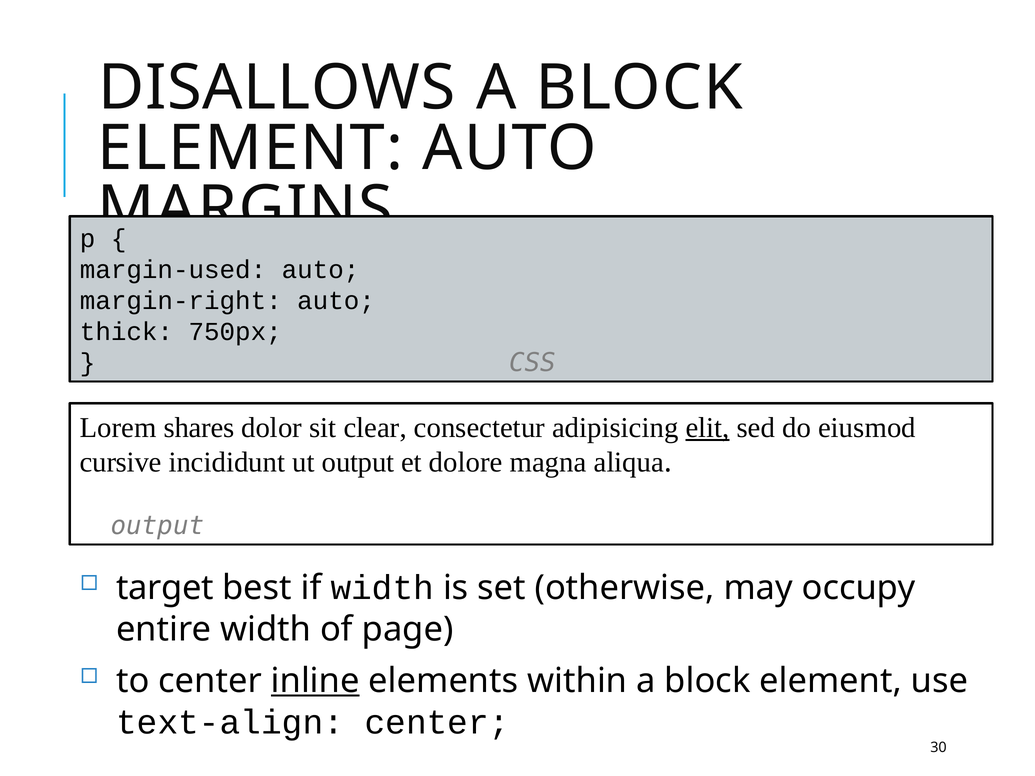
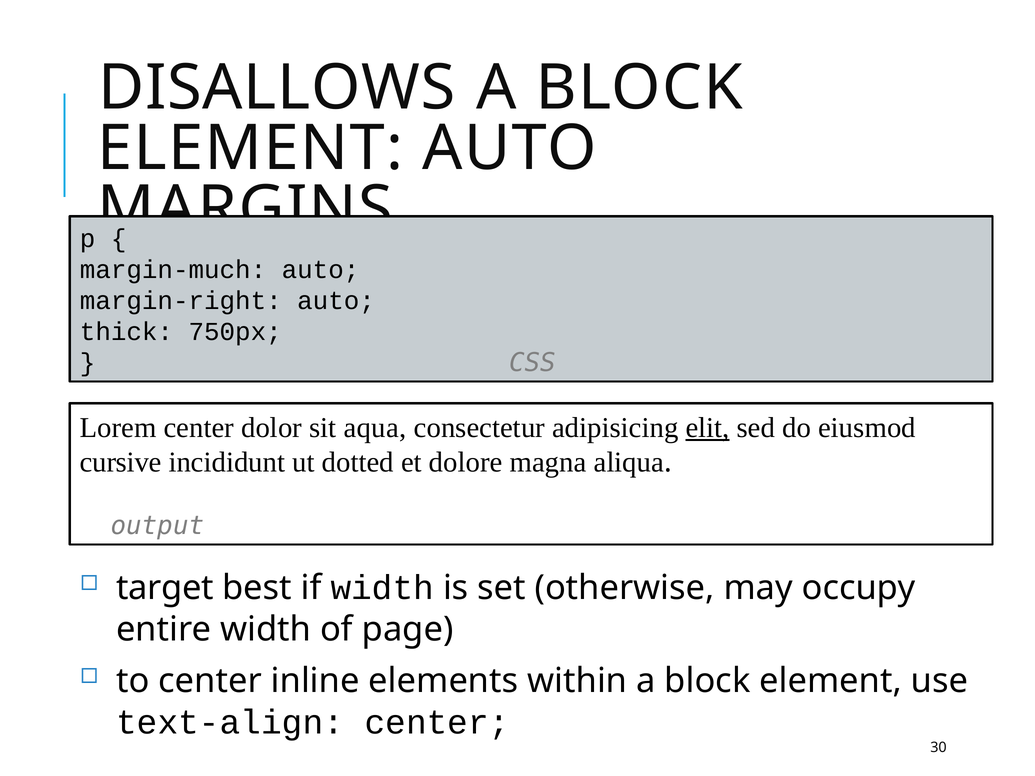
margin-used: margin-used -> margin-much
Lorem shares: shares -> center
clear: clear -> aqua
ut output: output -> dotted
inline underline: present -> none
